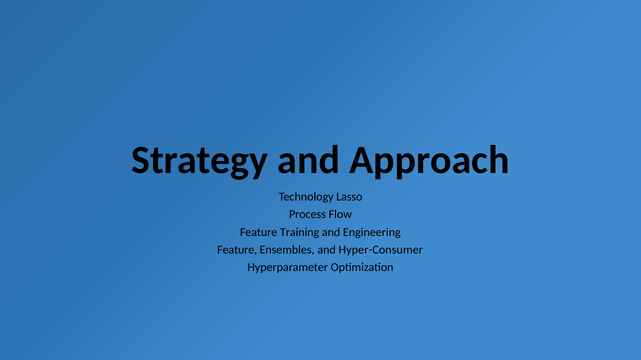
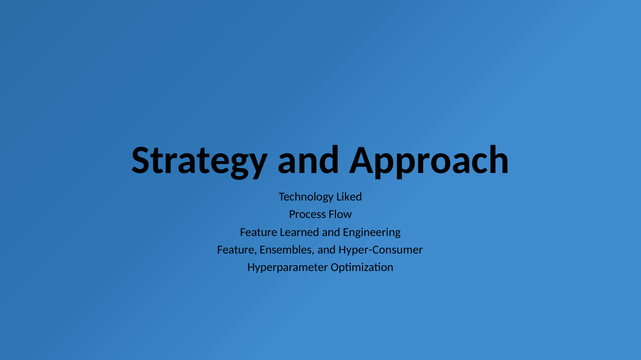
Lasso: Lasso -> Liked
Training: Training -> Learned
